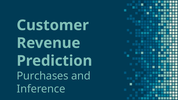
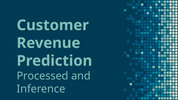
Purchases: Purchases -> Processed
